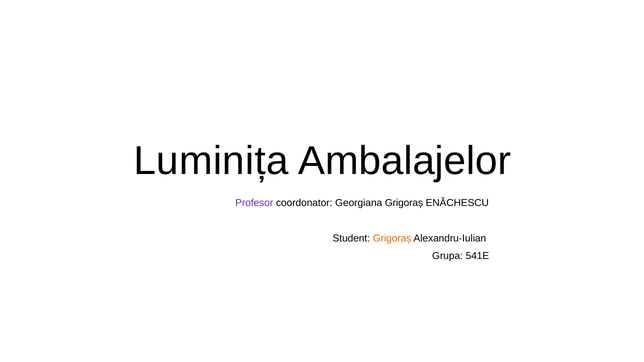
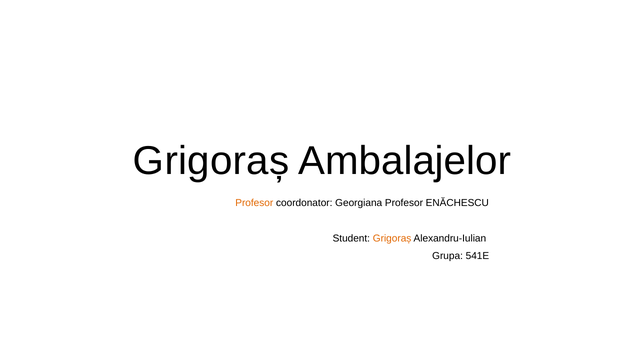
Luminița at (211, 161): Luminița -> Grigoraș
Profesor at (254, 203) colour: purple -> orange
Georgiana Grigoraș: Grigoraș -> Profesor
